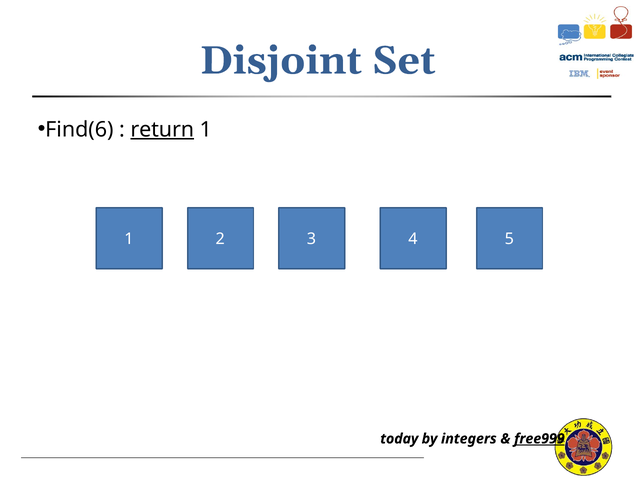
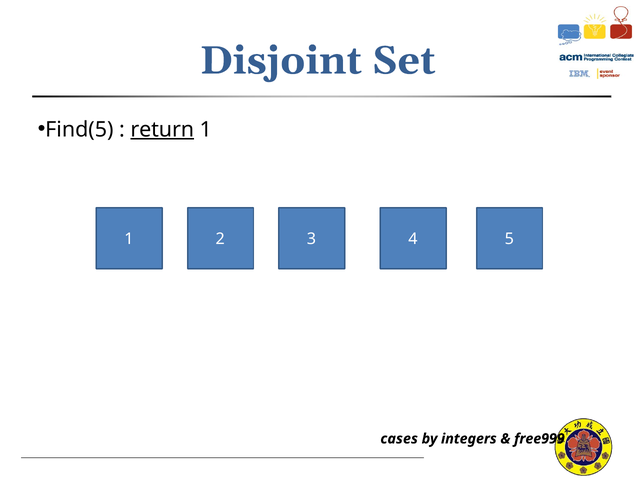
Find(6: Find(6 -> Find(5
today: today -> cases
free999 underline: present -> none
